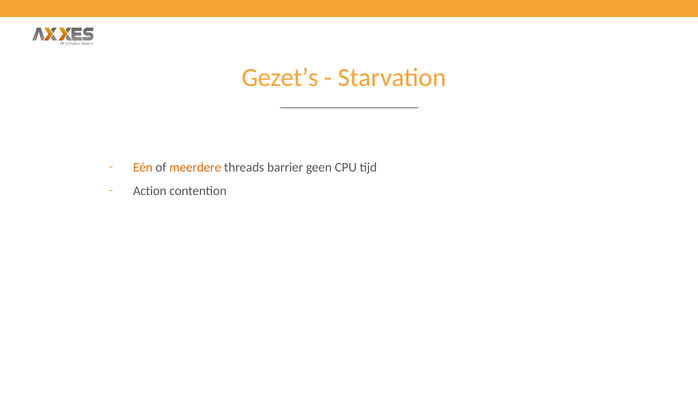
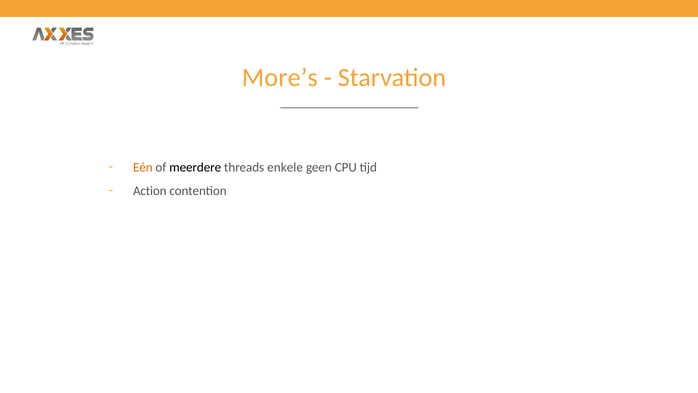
Gezet’s: Gezet’s -> More’s
meerdere colour: orange -> black
barrier: barrier -> enkele
